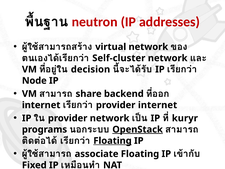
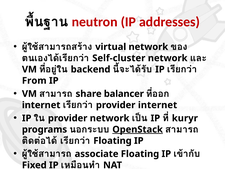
decision: decision -> backend
Node: Node -> From
backend: backend -> balancer
Floating at (113, 141) underline: present -> none
